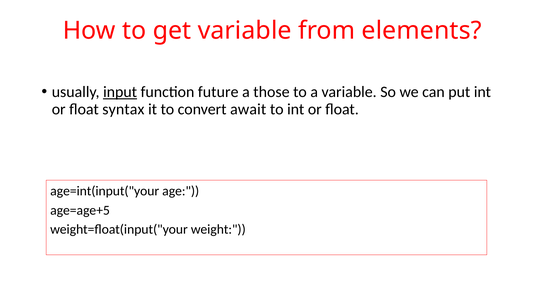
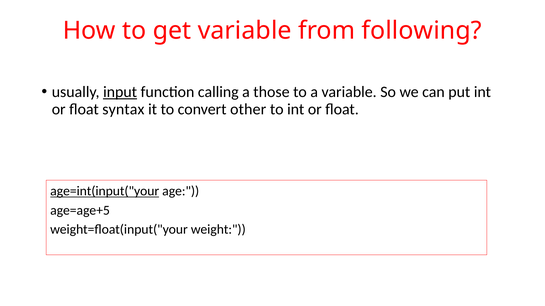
elements: elements -> following
future: future -> calling
await: await -> other
age=int(input("your underline: none -> present
